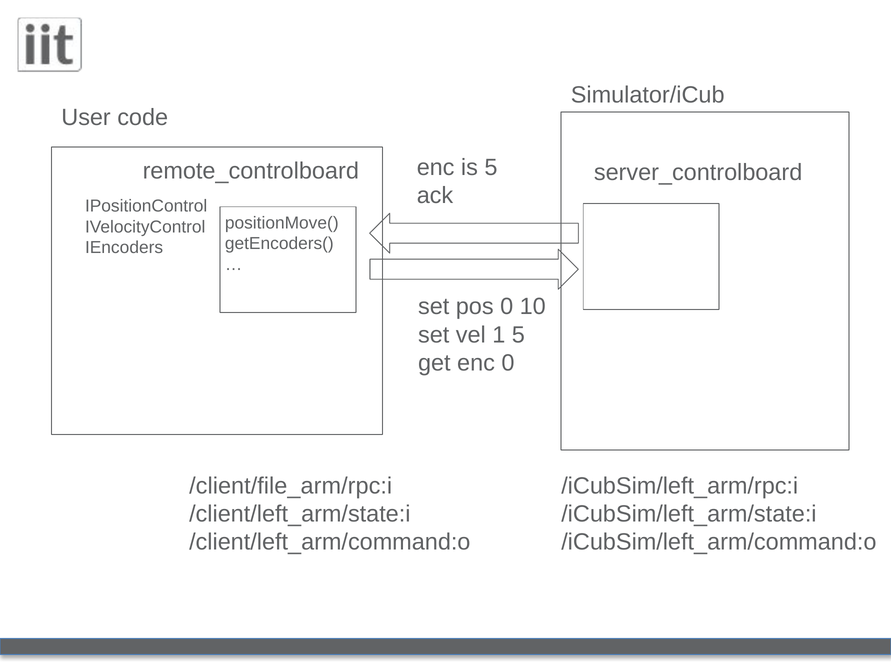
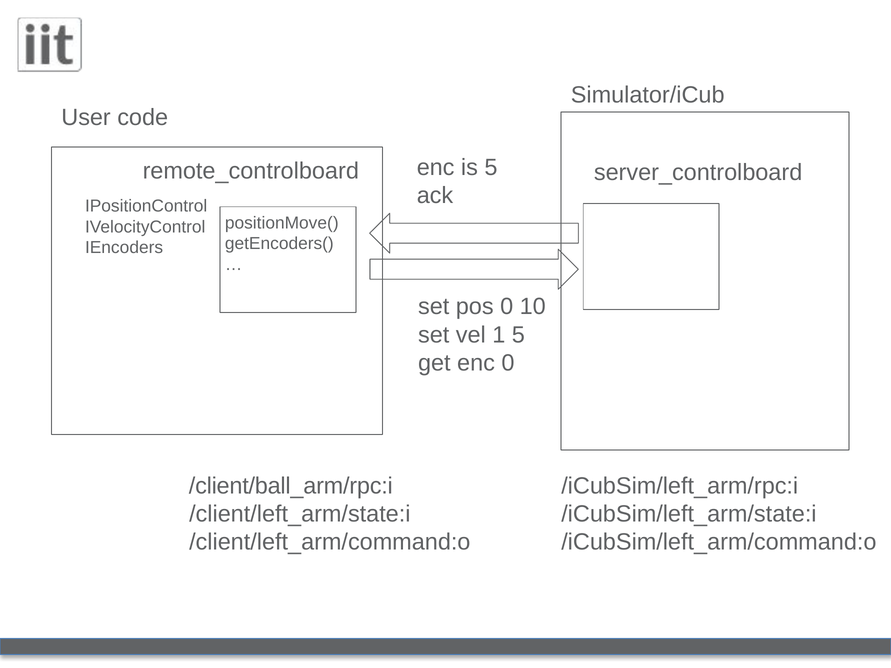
/client/file_arm/rpc:i: /client/file_arm/rpc:i -> /client/ball_arm/rpc:i
